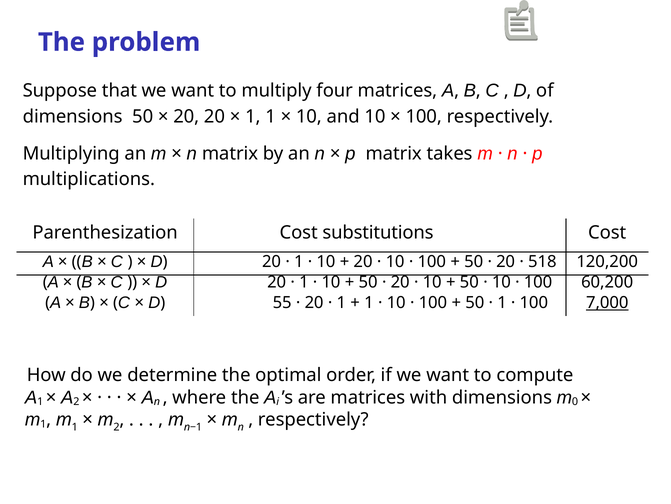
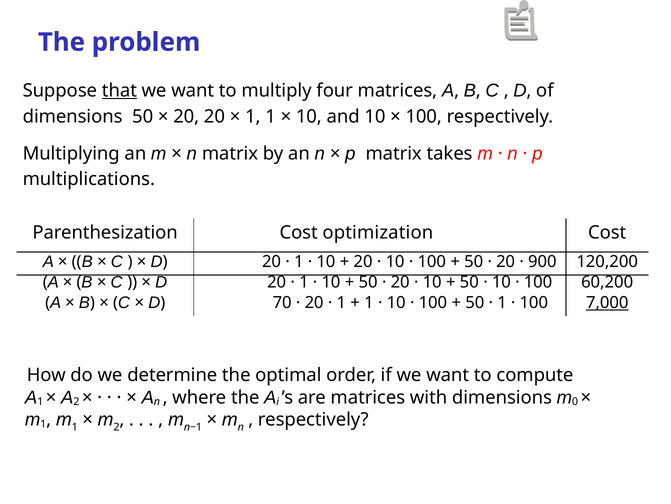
that underline: none -> present
substitutions: substitutions -> optimization
518: 518 -> 900
55: 55 -> 70
